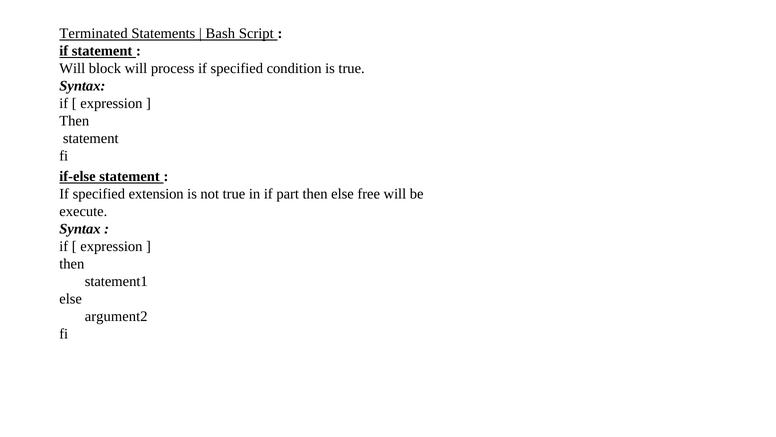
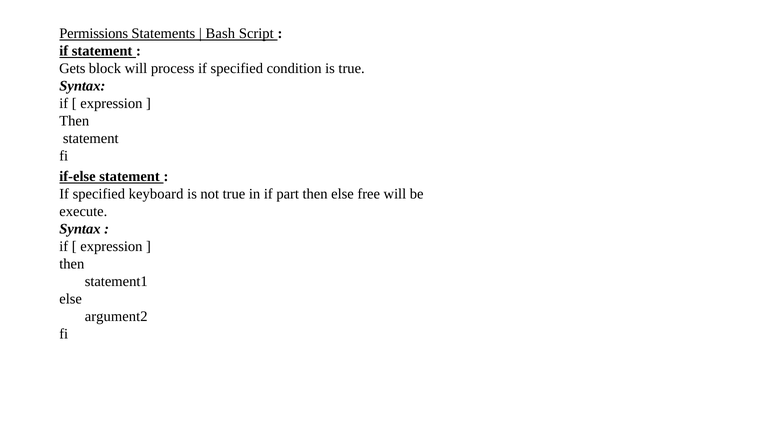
Terminated: Terminated -> Permissions
Will at (72, 68): Will -> Gets
extension: extension -> keyboard
